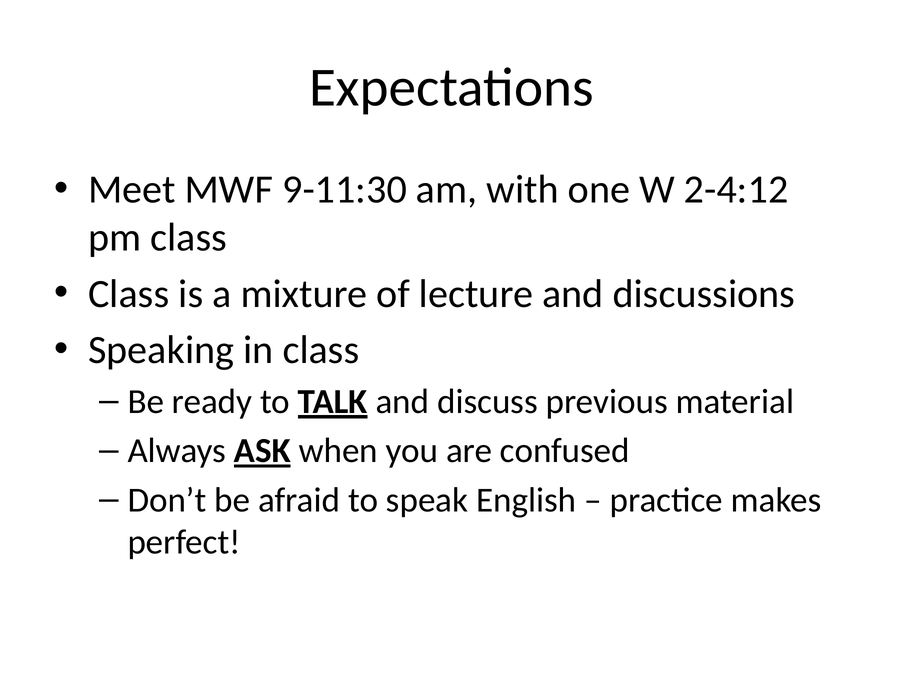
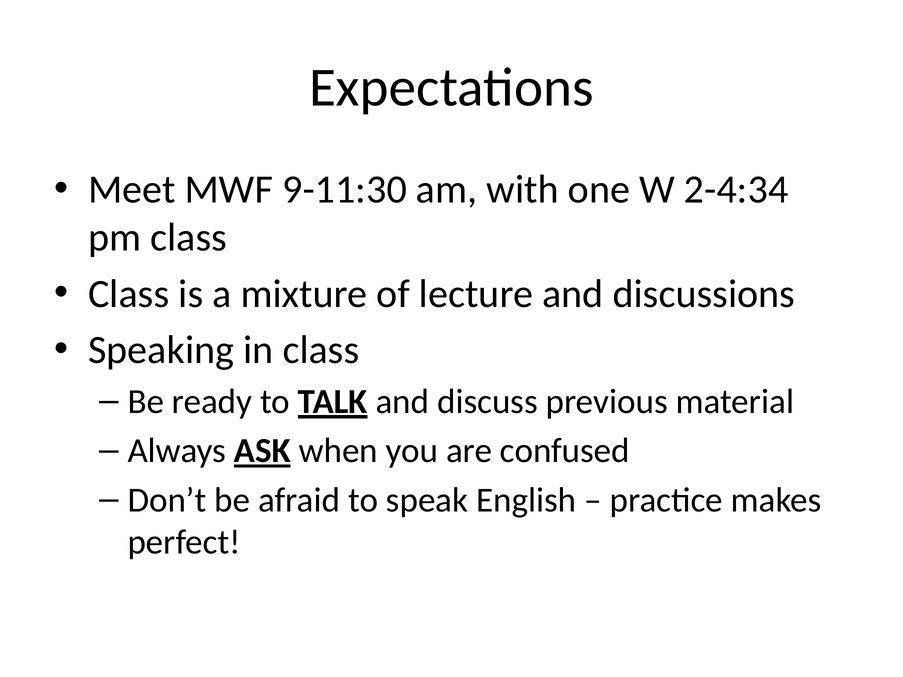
2-4:12: 2-4:12 -> 2-4:34
